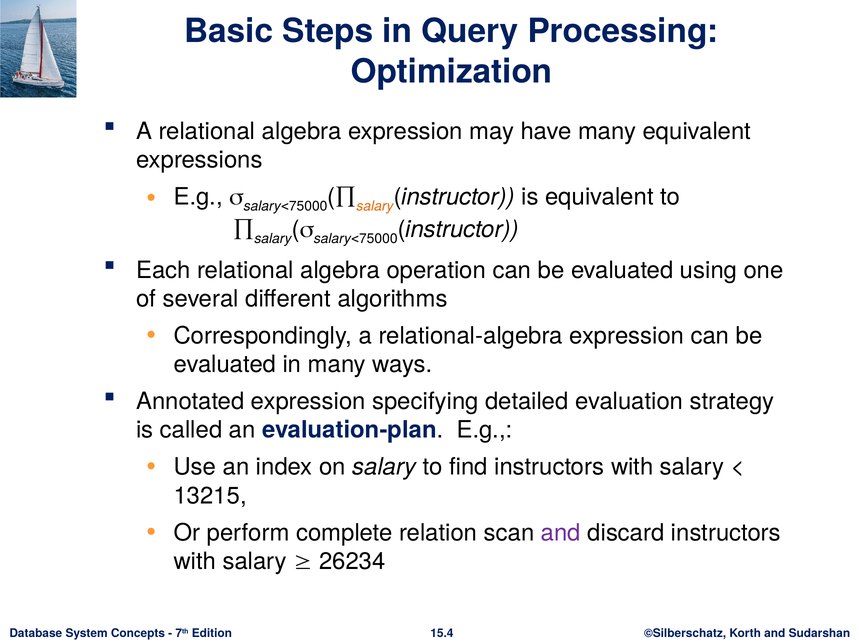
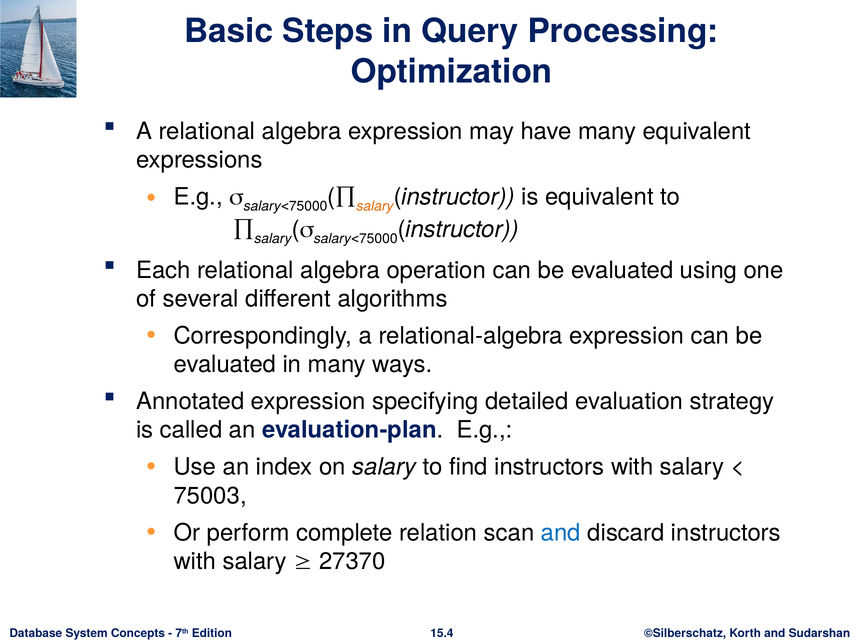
13215: 13215 -> 75003
and at (561, 533) colour: purple -> blue
26234: 26234 -> 27370
